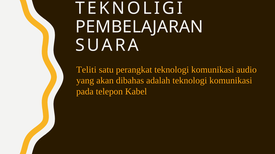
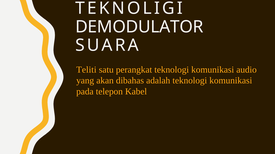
PEMBELAJARAN: PEMBELAJARAN -> DEMODULATOR
